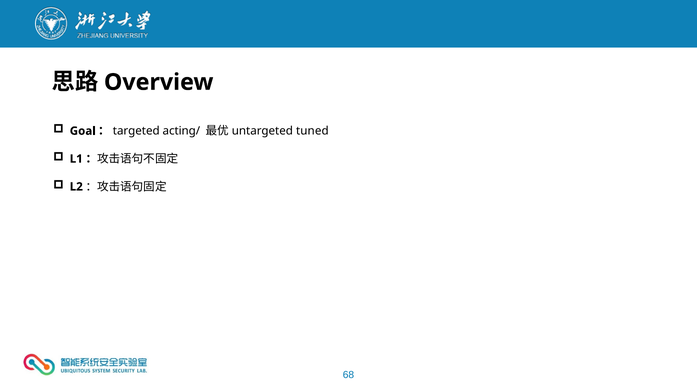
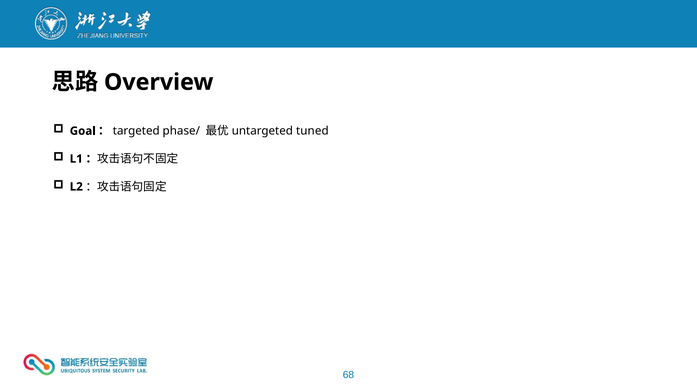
acting/: acting/ -> phase/
